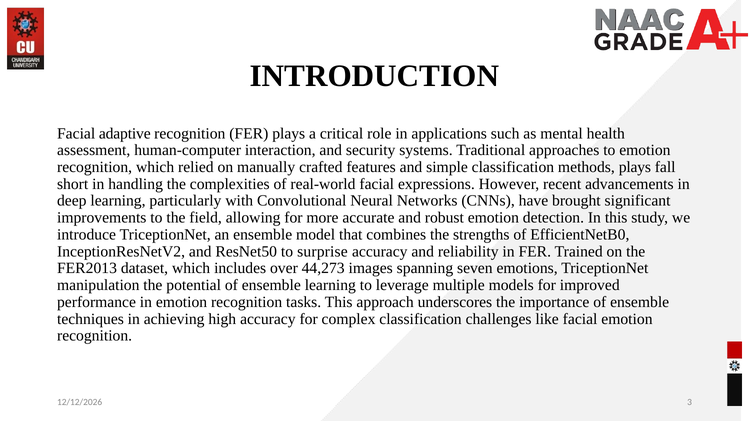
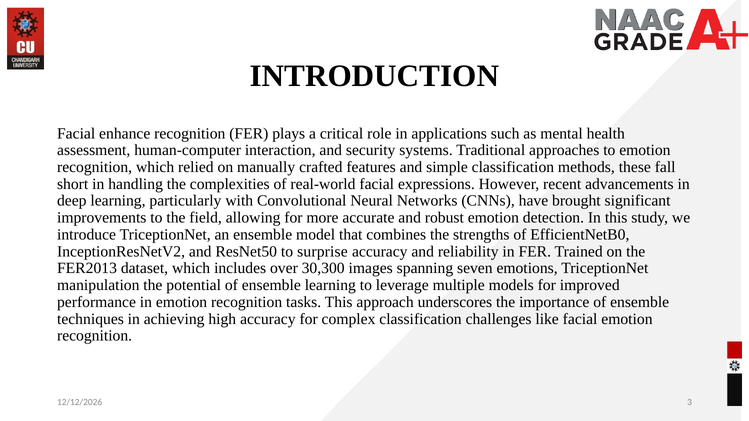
adaptive: adaptive -> enhance
methods plays: plays -> these
44,273: 44,273 -> 30,300
